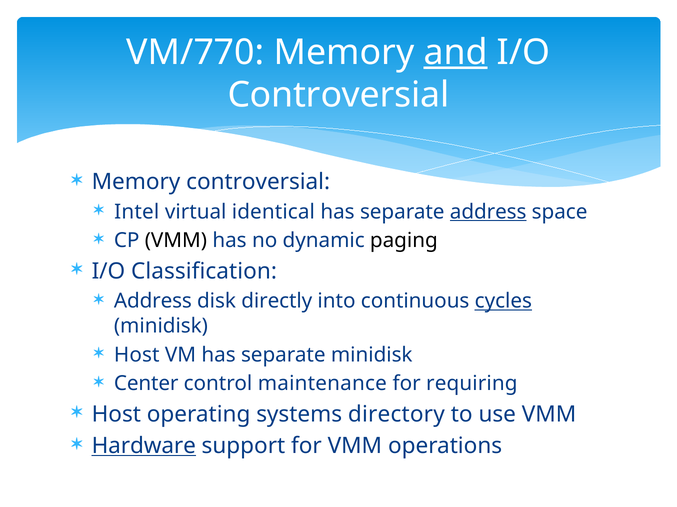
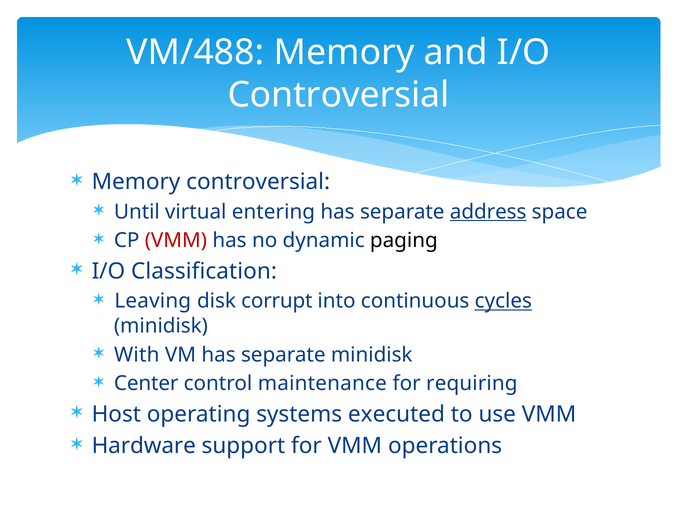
VM/770: VM/770 -> VM/488
and underline: present -> none
Intel: Intel -> Until
identical: identical -> entering
VMM at (176, 241) colour: black -> red
Address at (153, 302): Address -> Leaving
directly: directly -> corrupt
Host at (137, 355): Host -> With
directory: directory -> executed
Hardware underline: present -> none
